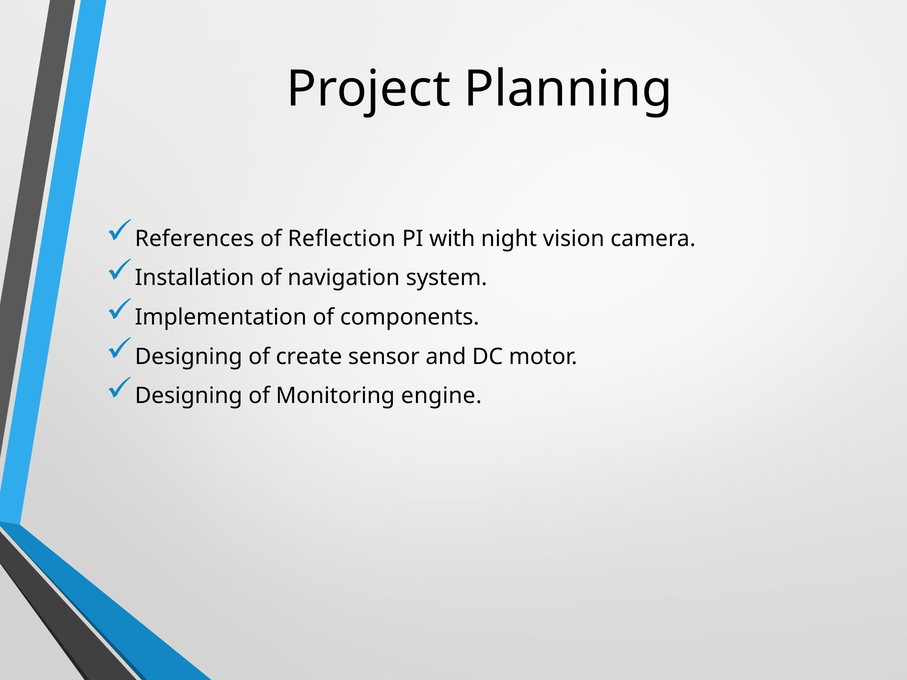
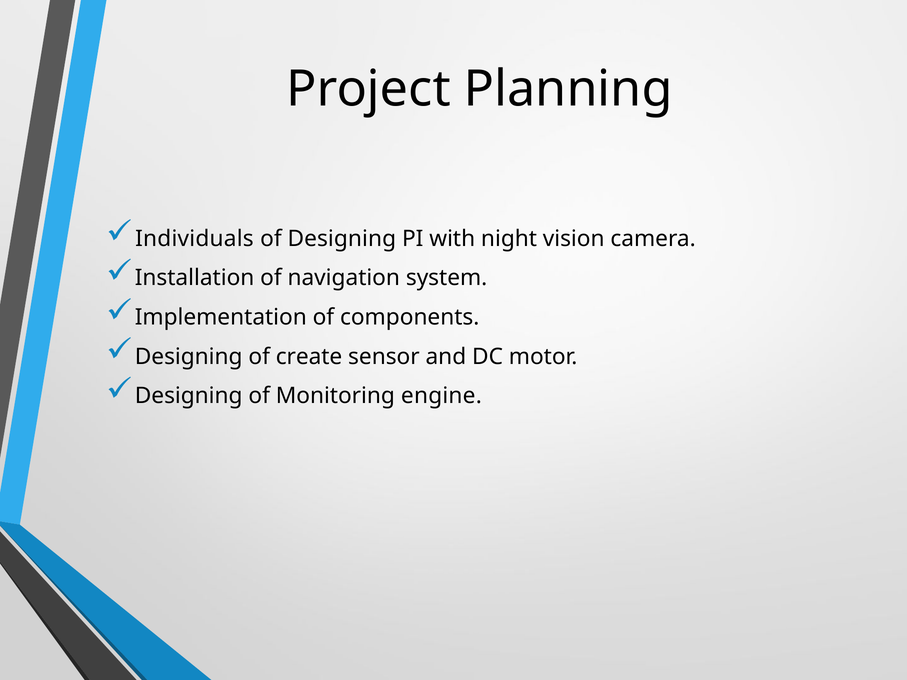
References: References -> Individuals
of Reflection: Reflection -> Designing
